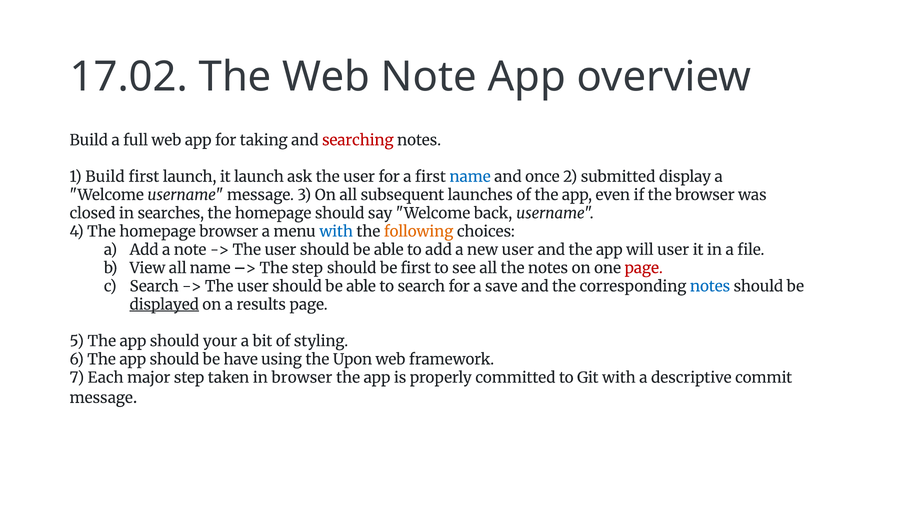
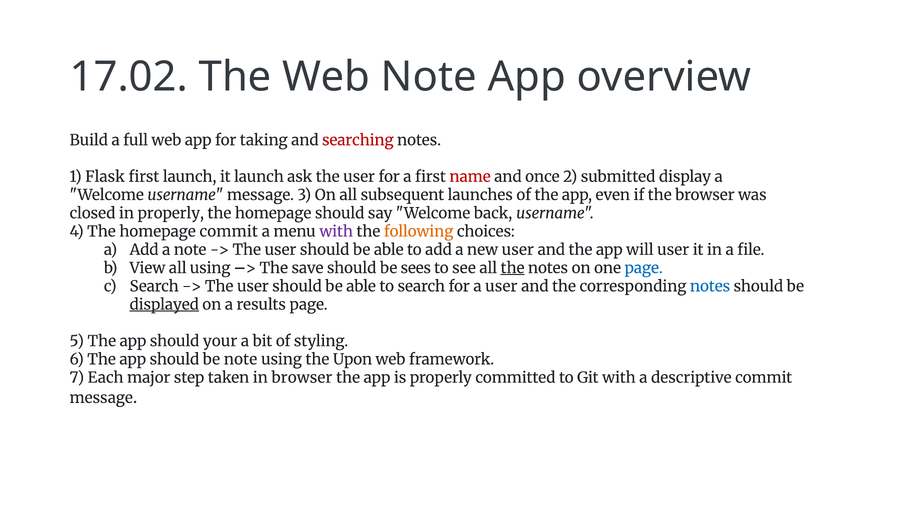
1 Build: Build -> Flask
name at (470, 177) colour: blue -> red
in searches: searches -> properly
homepage browser: browser -> commit
with at (336, 232) colour: blue -> purple
all name: name -> using
The step: step -> save
be first: first -> sees
the at (513, 268) underline: none -> present
page at (644, 268) colour: red -> blue
a save: save -> user
be have: have -> note
